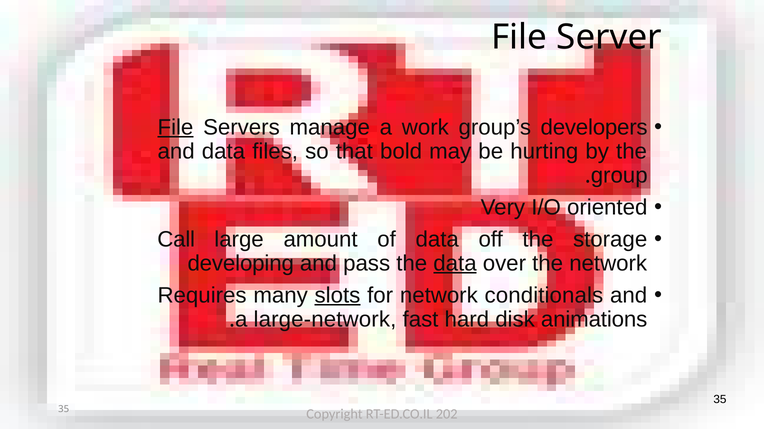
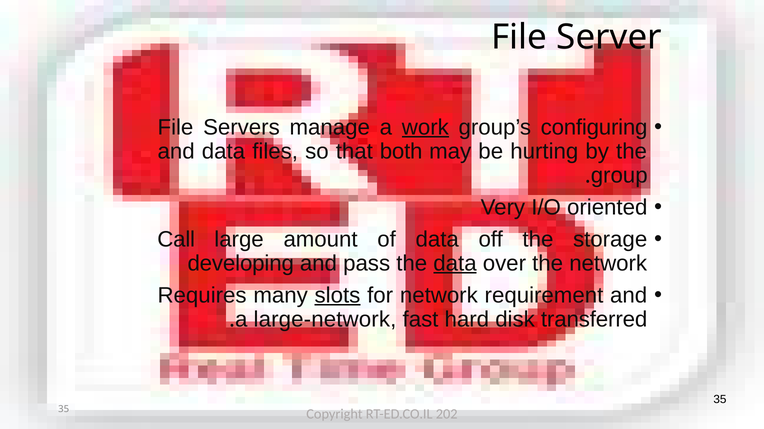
File at (175, 127) underline: present -> none
work underline: none -> present
developers: developers -> configuring
bold: bold -> both
conditionals: conditionals -> requirement
animations: animations -> transferred
